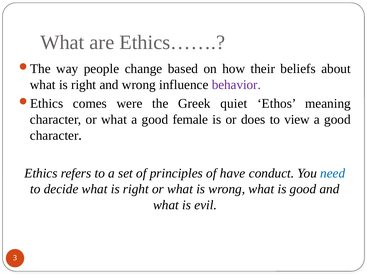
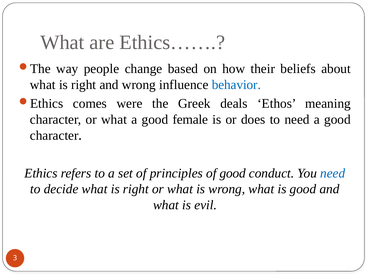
behavior colour: purple -> blue
quiet: quiet -> deals
to view: view -> need
of have: have -> good
